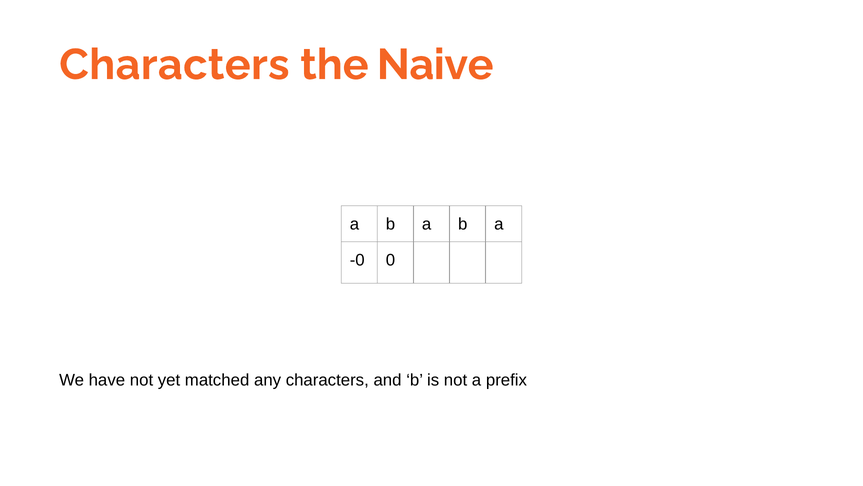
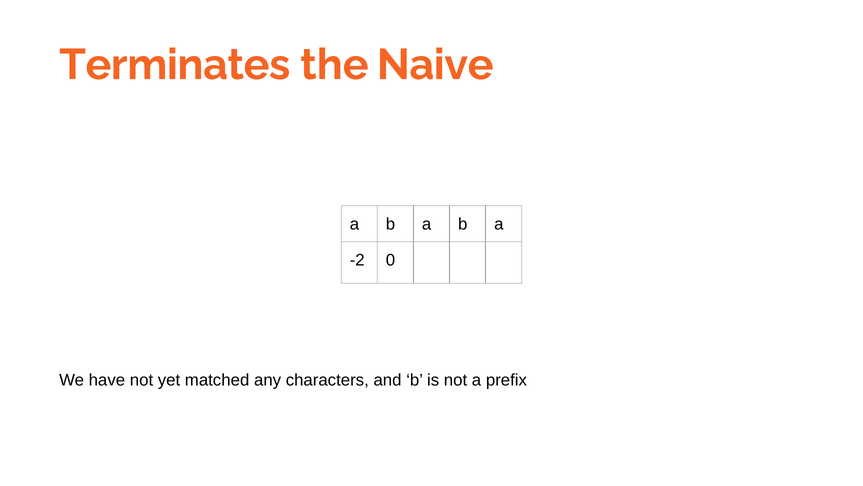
Characters at (174, 65): Characters -> Terminates
-0: -0 -> -2
